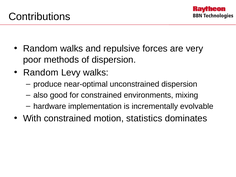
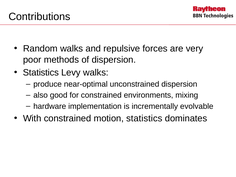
Random at (41, 73): Random -> Statistics
